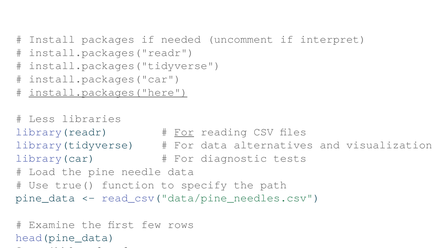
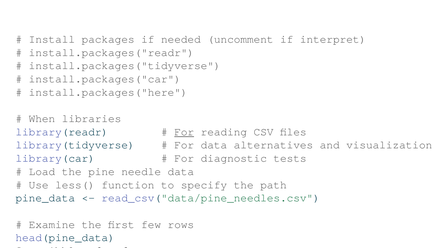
install.packages("here underline: present -> none
Less: Less -> When
true(: true( -> less(
